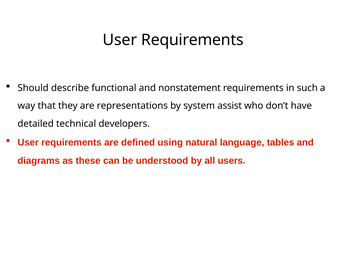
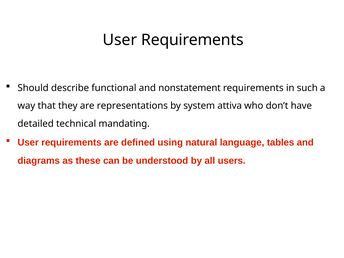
assist: assist -> attiva
developers: developers -> mandating
